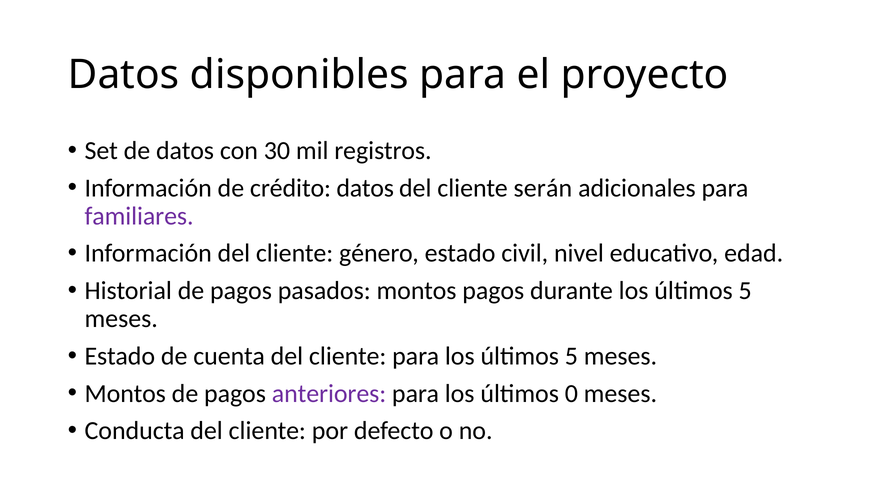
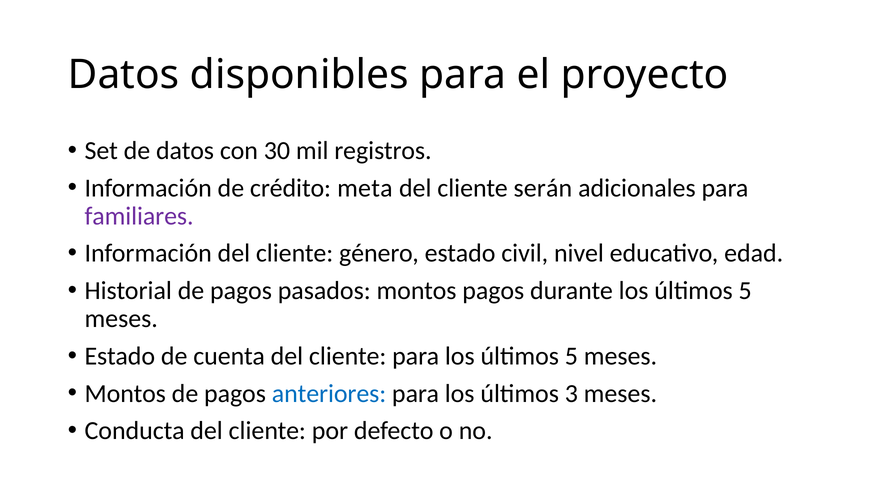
crédito datos: datos -> meta
anteriores colour: purple -> blue
0: 0 -> 3
